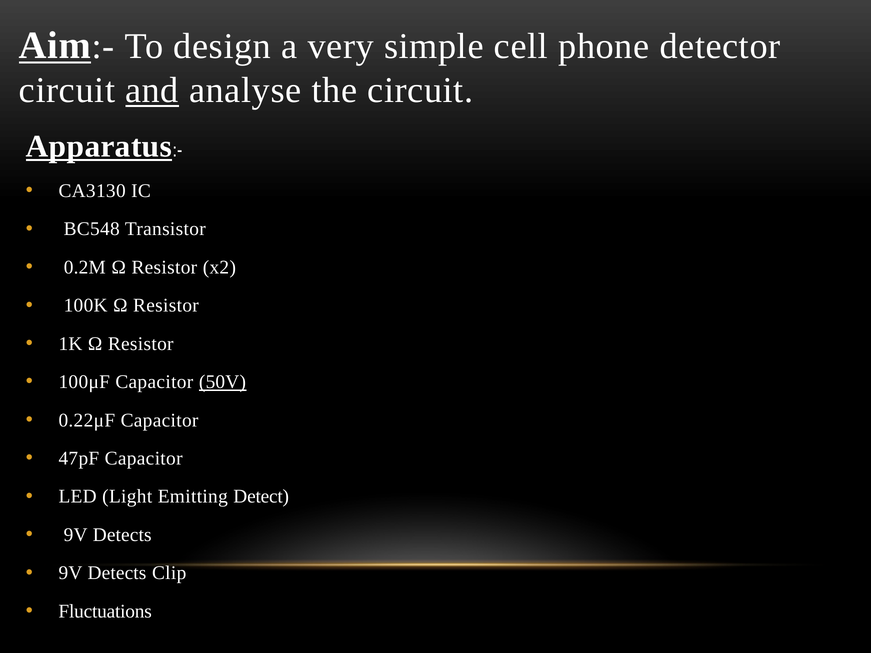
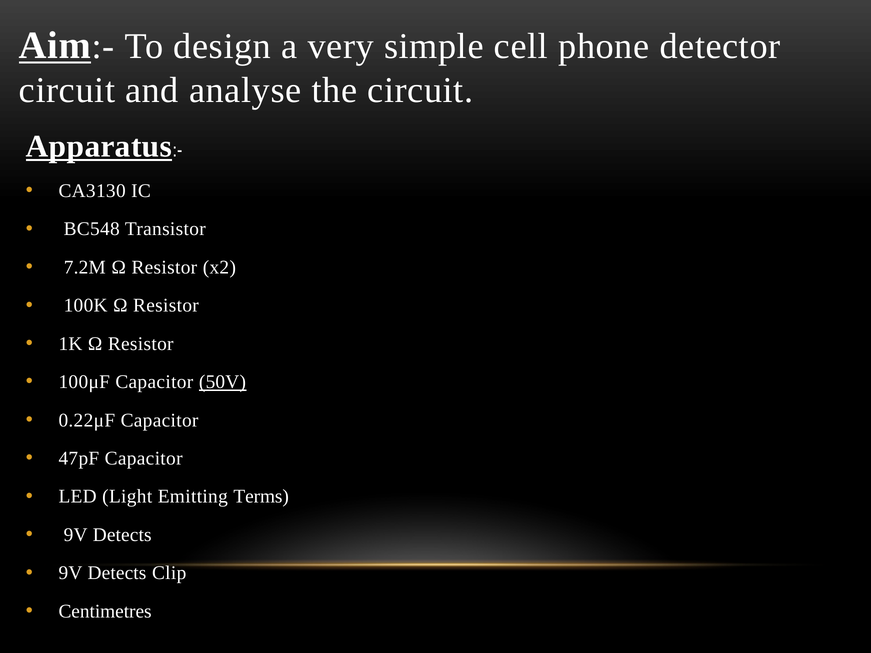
and underline: present -> none
0.2M: 0.2M -> 7.2M
Detect: Detect -> Terms
Fluctuations: Fluctuations -> Centimetres
